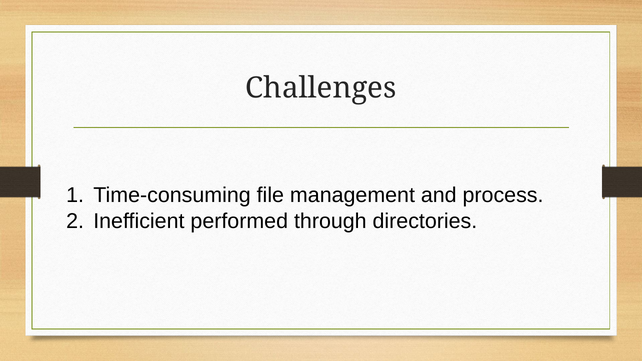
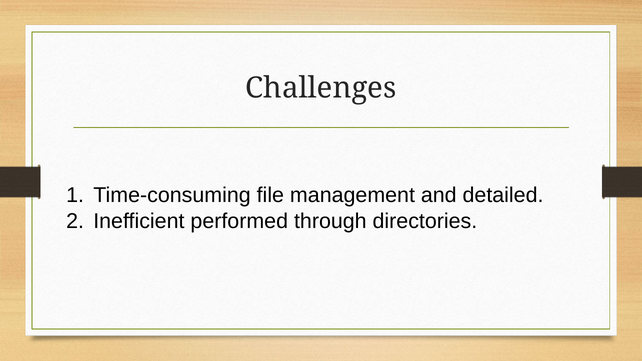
process: process -> detailed
